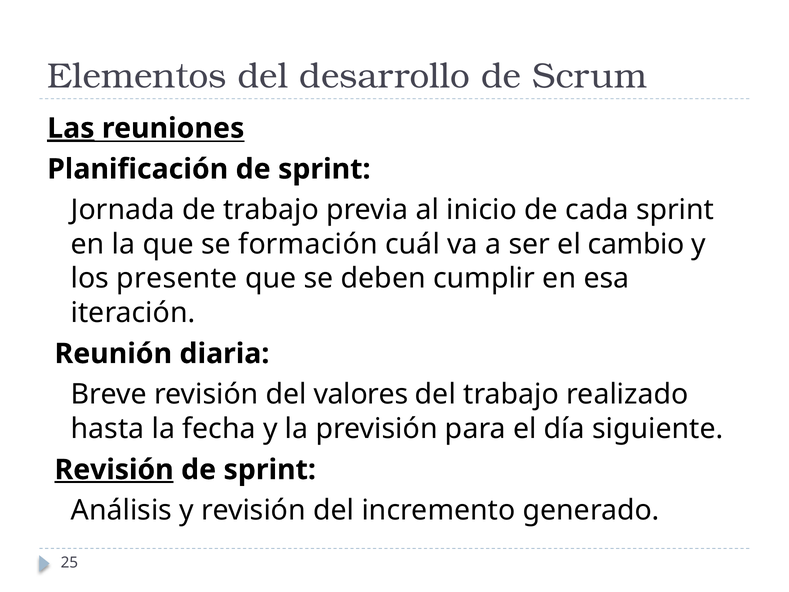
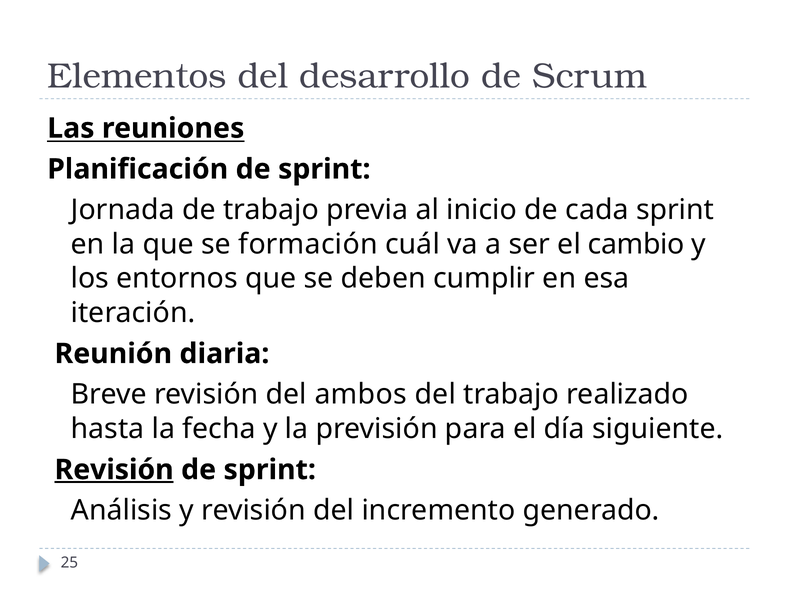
Las underline: present -> none
presente: presente -> entornos
valores: valores -> ambos
